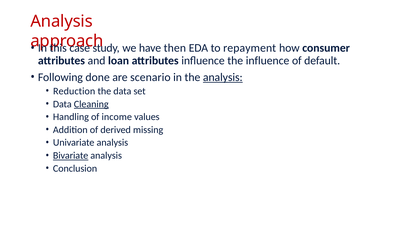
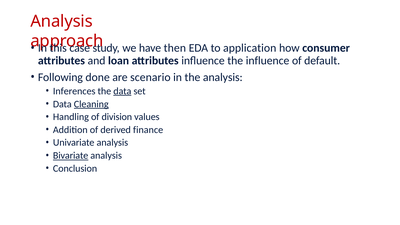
repayment: repayment -> application
analysis at (223, 77) underline: present -> none
Reduction: Reduction -> Inferences
data at (122, 91) underline: none -> present
income: income -> division
missing: missing -> finance
